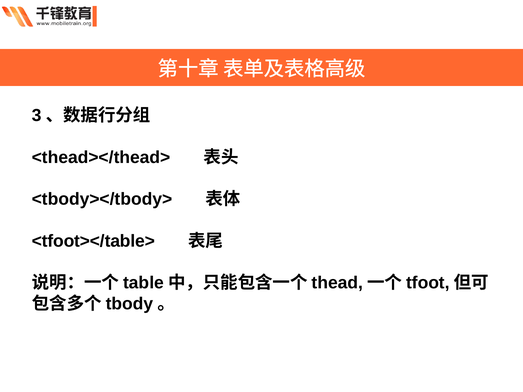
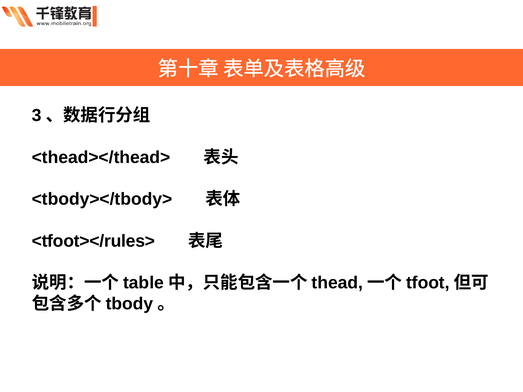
<tfoot></table>: <tfoot></table> -> <tfoot></rules>
